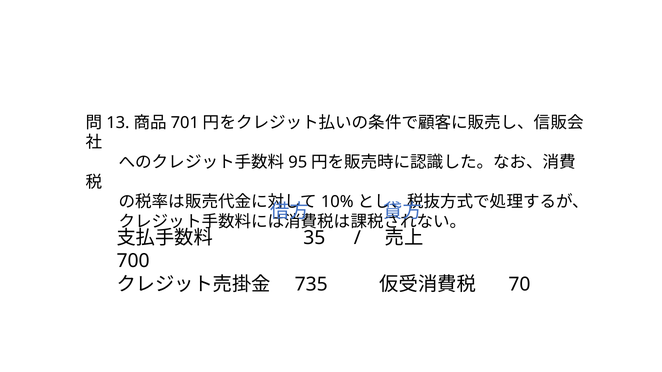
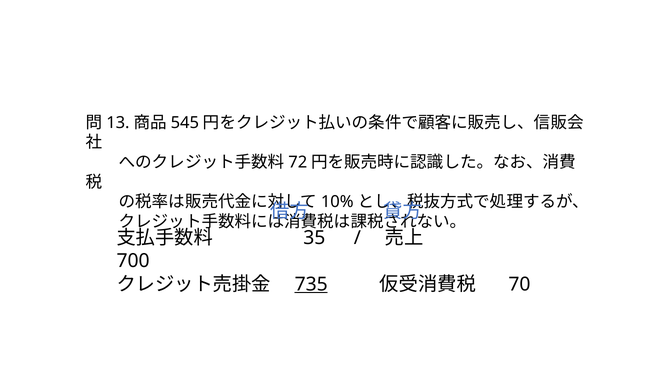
701: 701 -> 545
95: 95 -> 72
735 underline: none -> present
